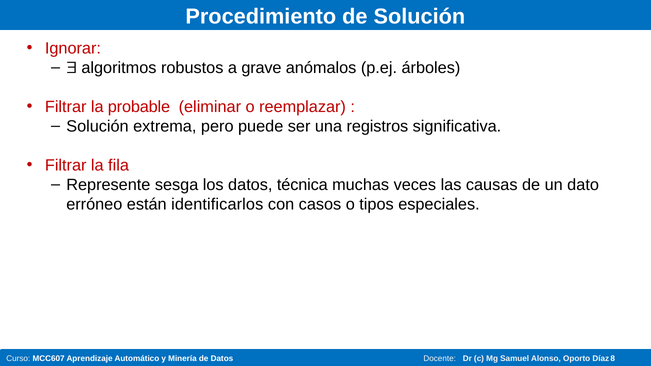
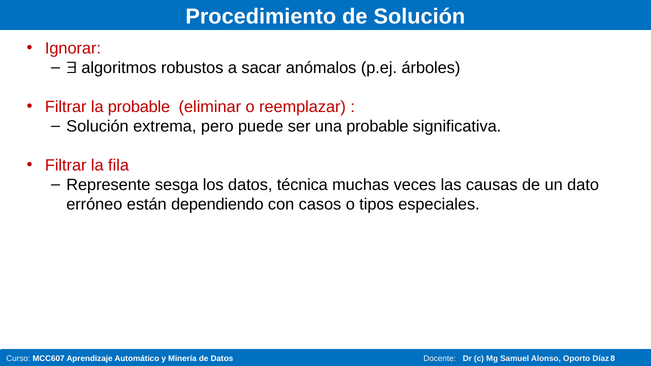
grave: grave -> sacar
una registros: registros -> probable
identificarlos: identificarlos -> dependiendo
